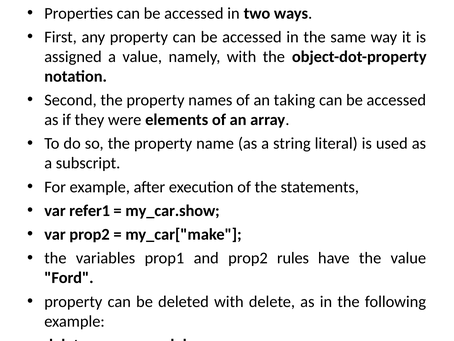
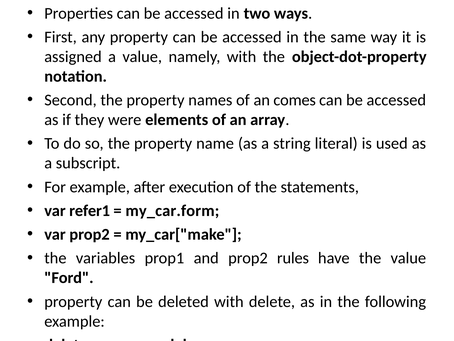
taking: taking -> comes
my_car.show: my_car.show -> my_car.form
